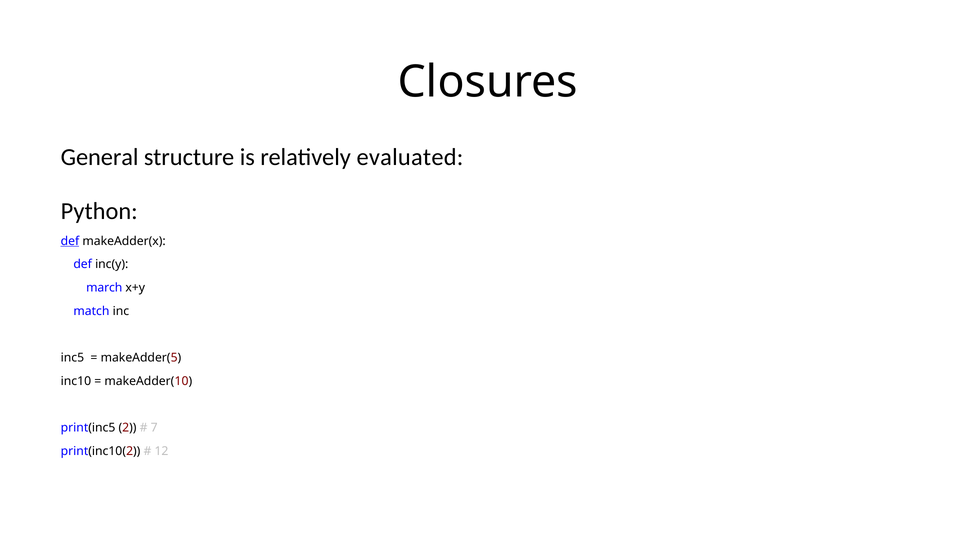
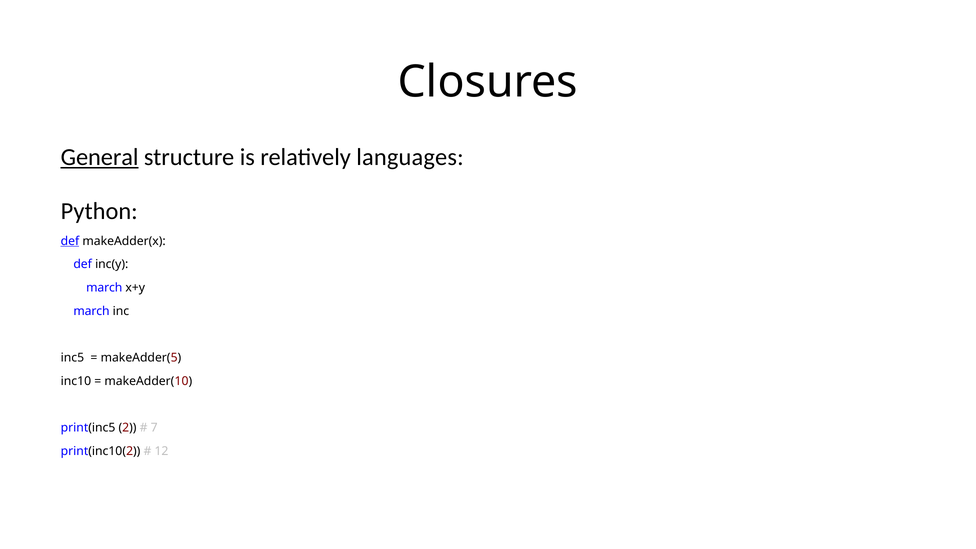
General underline: none -> present
evaluated: evaluated -> languages
match at (91, 311): match -> march
